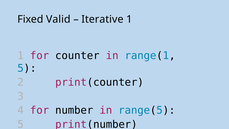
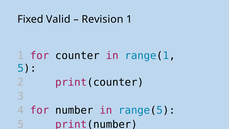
Iterative: Iterative -> Revision
